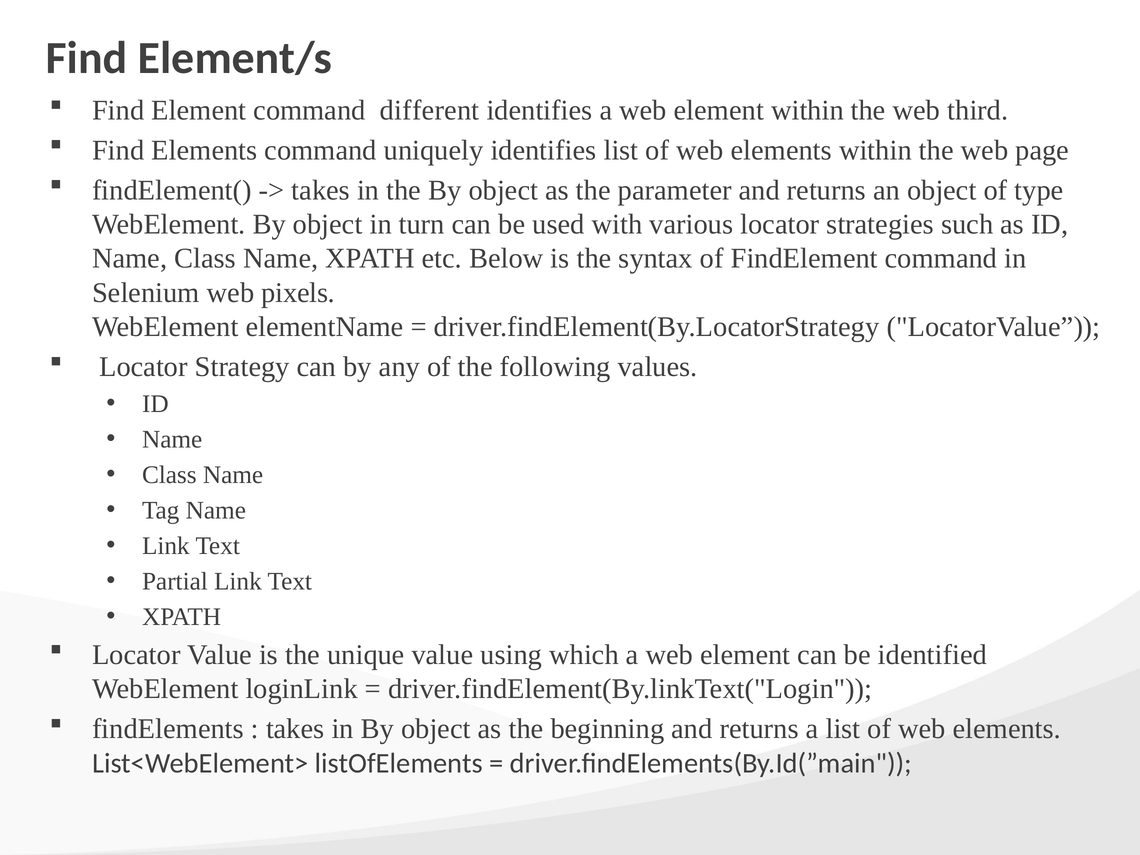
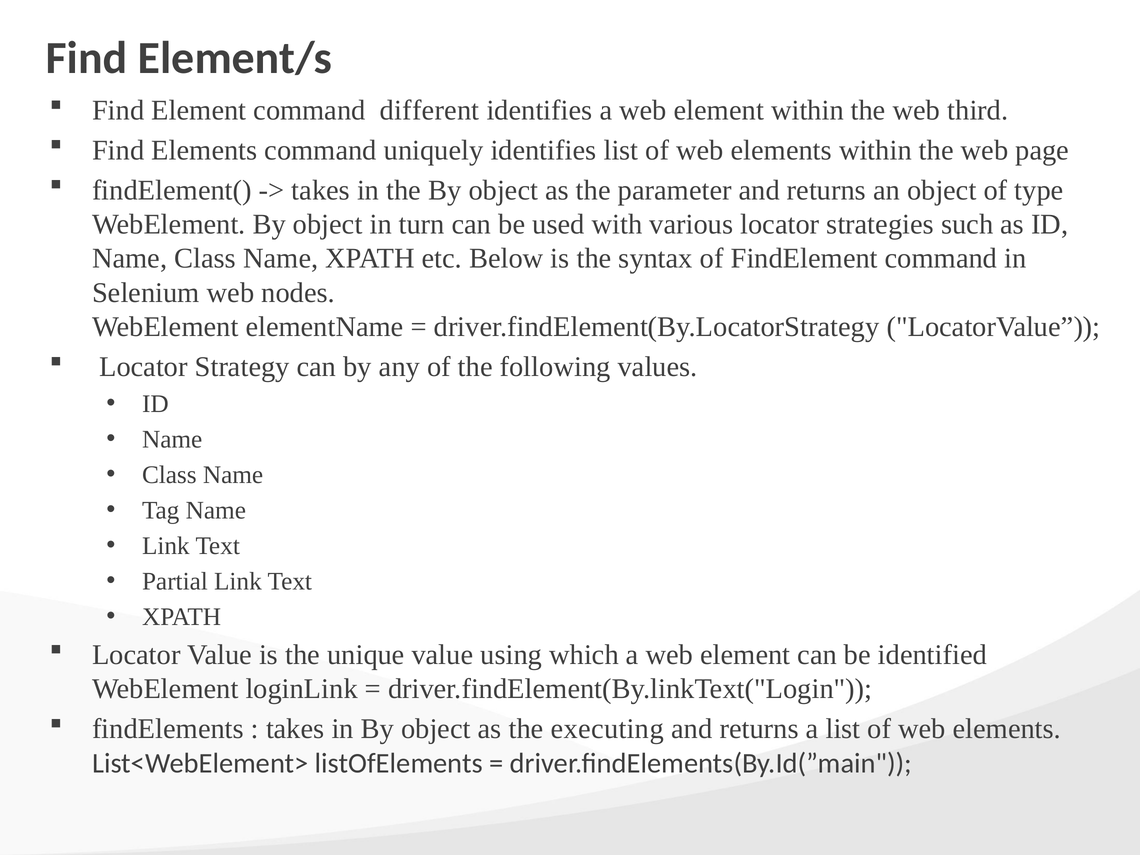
pixels: pixels -> nodes
beginning: beginning -> executing
